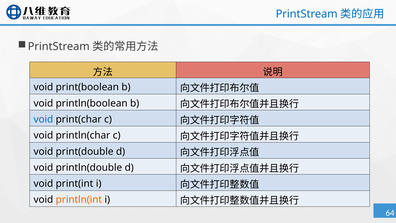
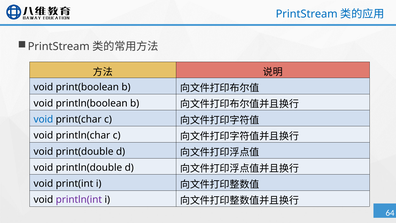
println(int colour: orange -> purple
